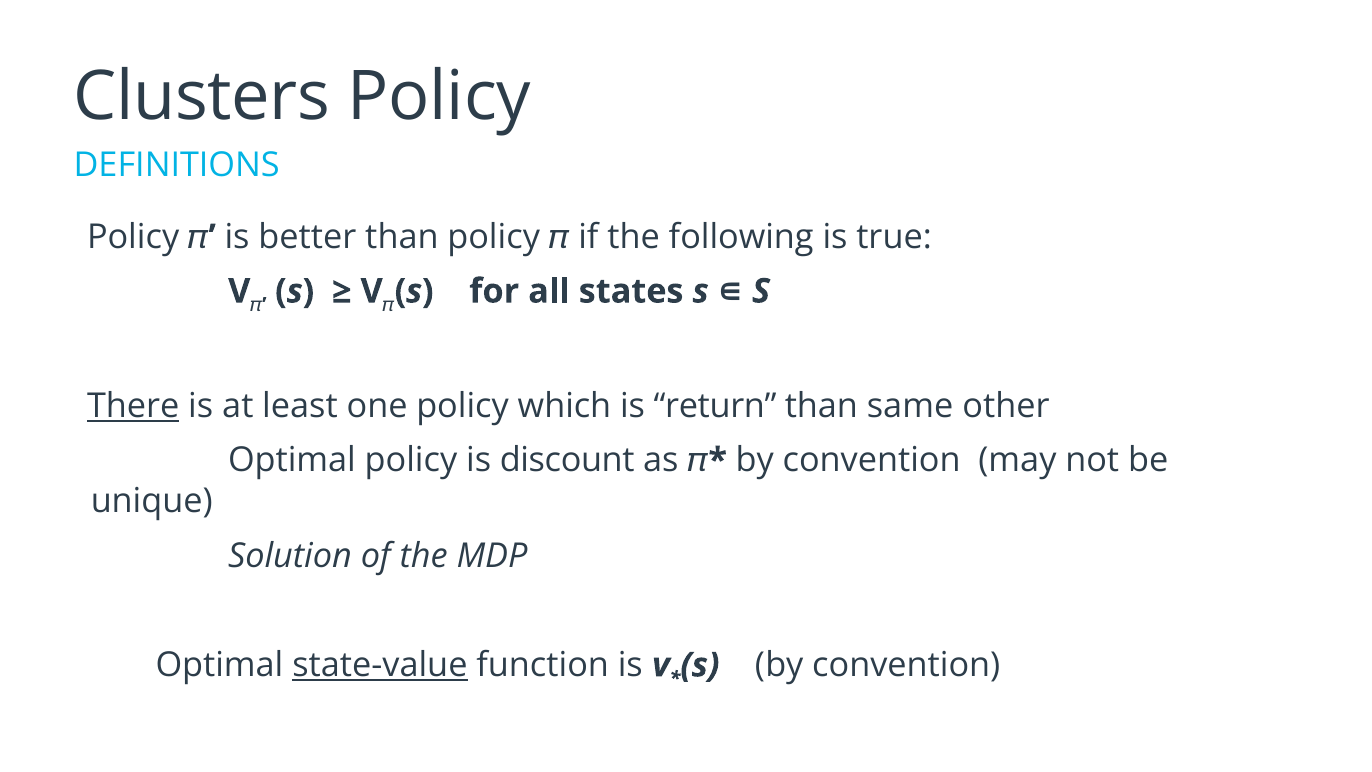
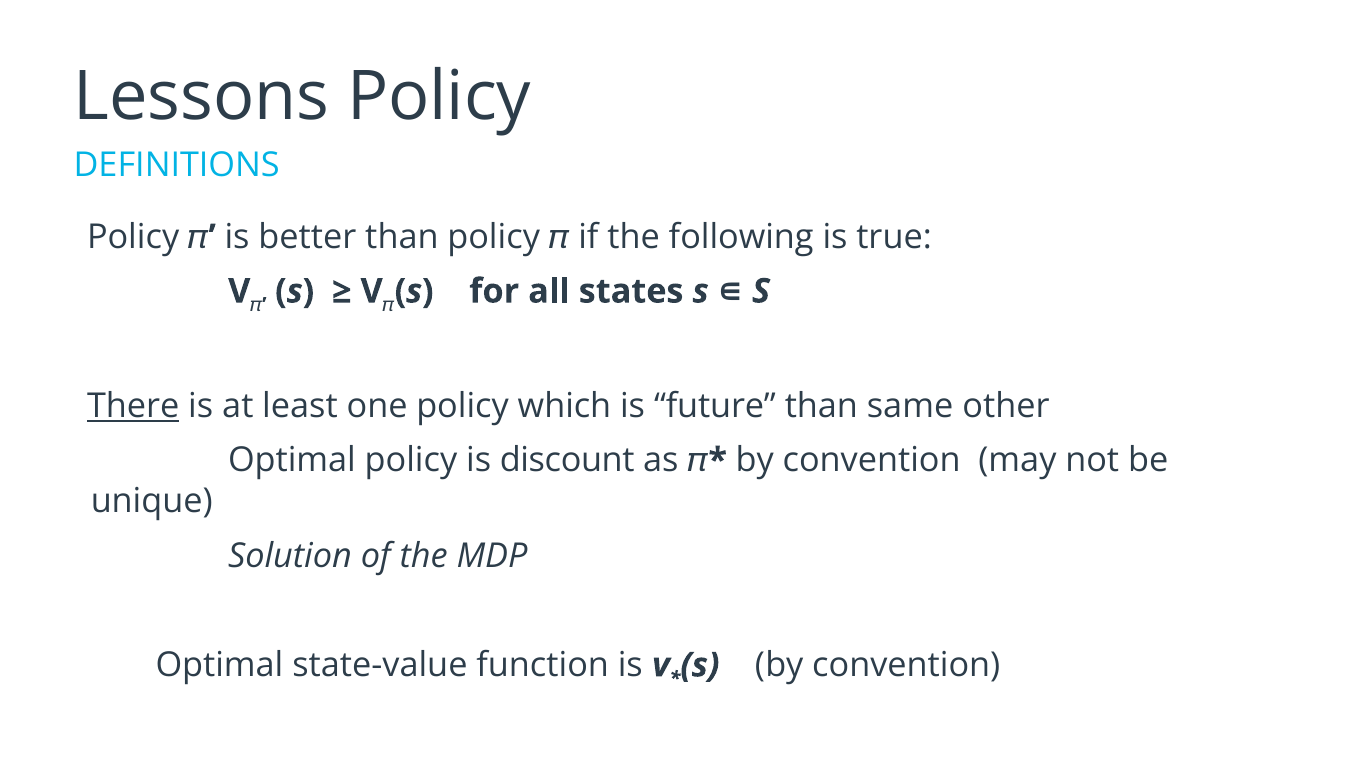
Clusters: Clusters -> Lessons
return: return -> future
state-value underline: present -> none
